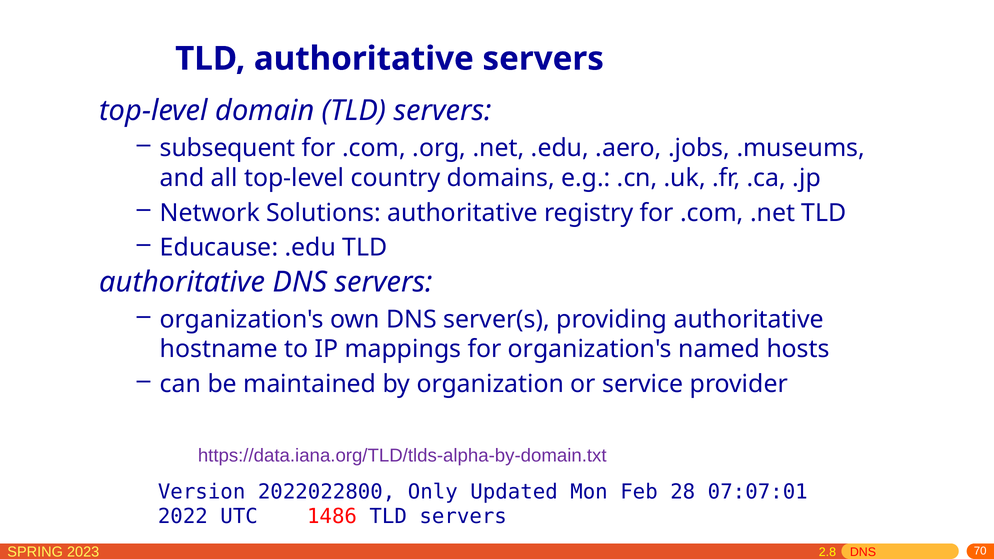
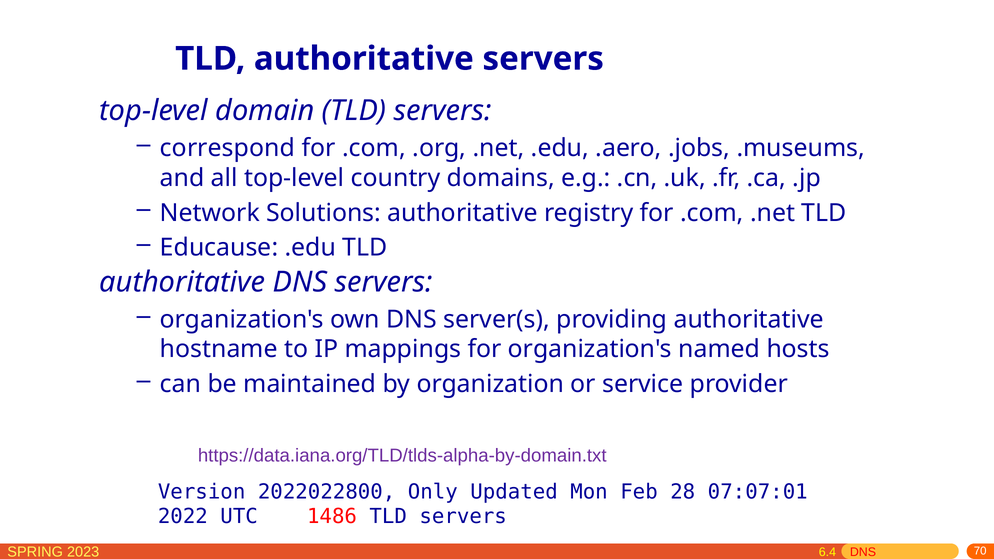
subsequent: subsequent -> correspond
2.8: 2.8 -> 6.4
